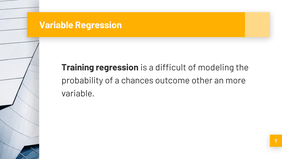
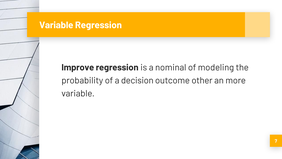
Training: Training -> Improve
difficult: difficult -> nominal
chances: chances -> decision
